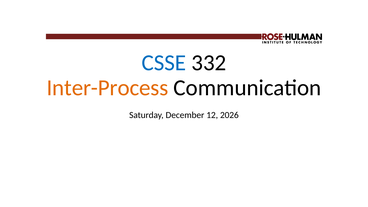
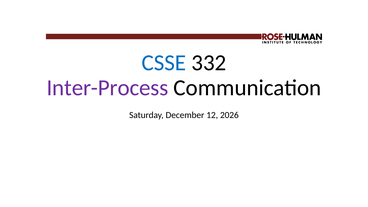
Inter-Process colour: orange -> purple
